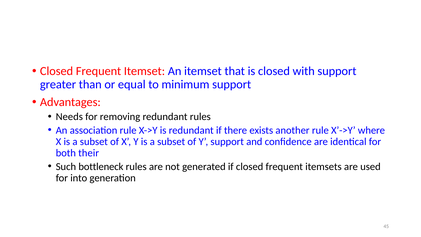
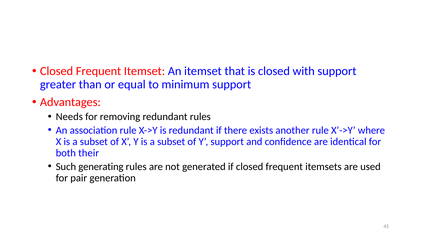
bottleneck: bottleneck -> generating
into: into -> pair
